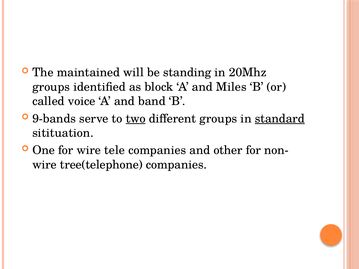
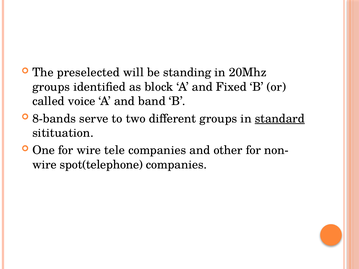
maintained: maintained -> preselected
Miles: Miles -> Fixed
9-bands: 9-bands -> 8-bands
two underline: present -> none
tree(telephone: tree(telephone -> spot(telephone
